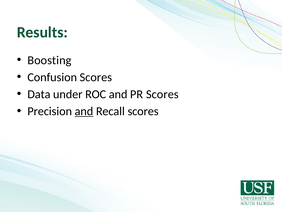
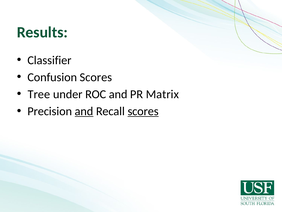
Boosting: Boosting -> Classifier
Data: Data -> Tree
PR Scores: Scores -> Matrix
scores at (143, 111) underline: none -> present
